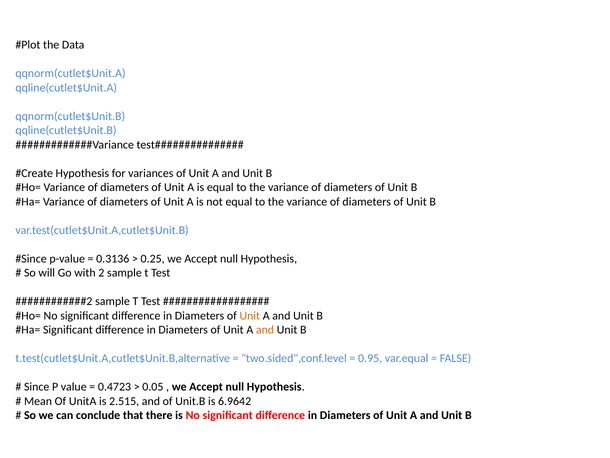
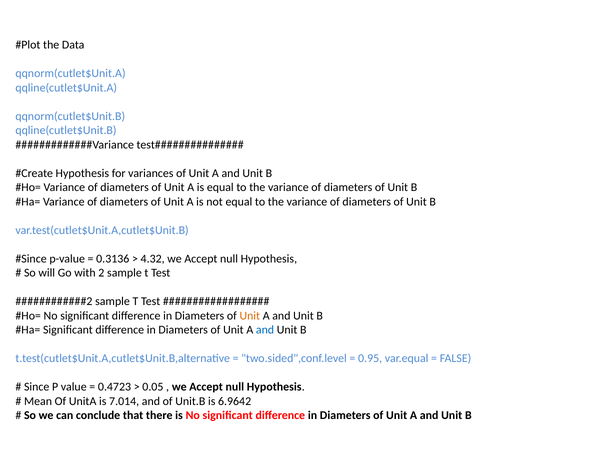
0.25: 0.25 -> 4.32
and at (265, 330) colour: orange -> blue
2.515: 2.515 -> 7.014
